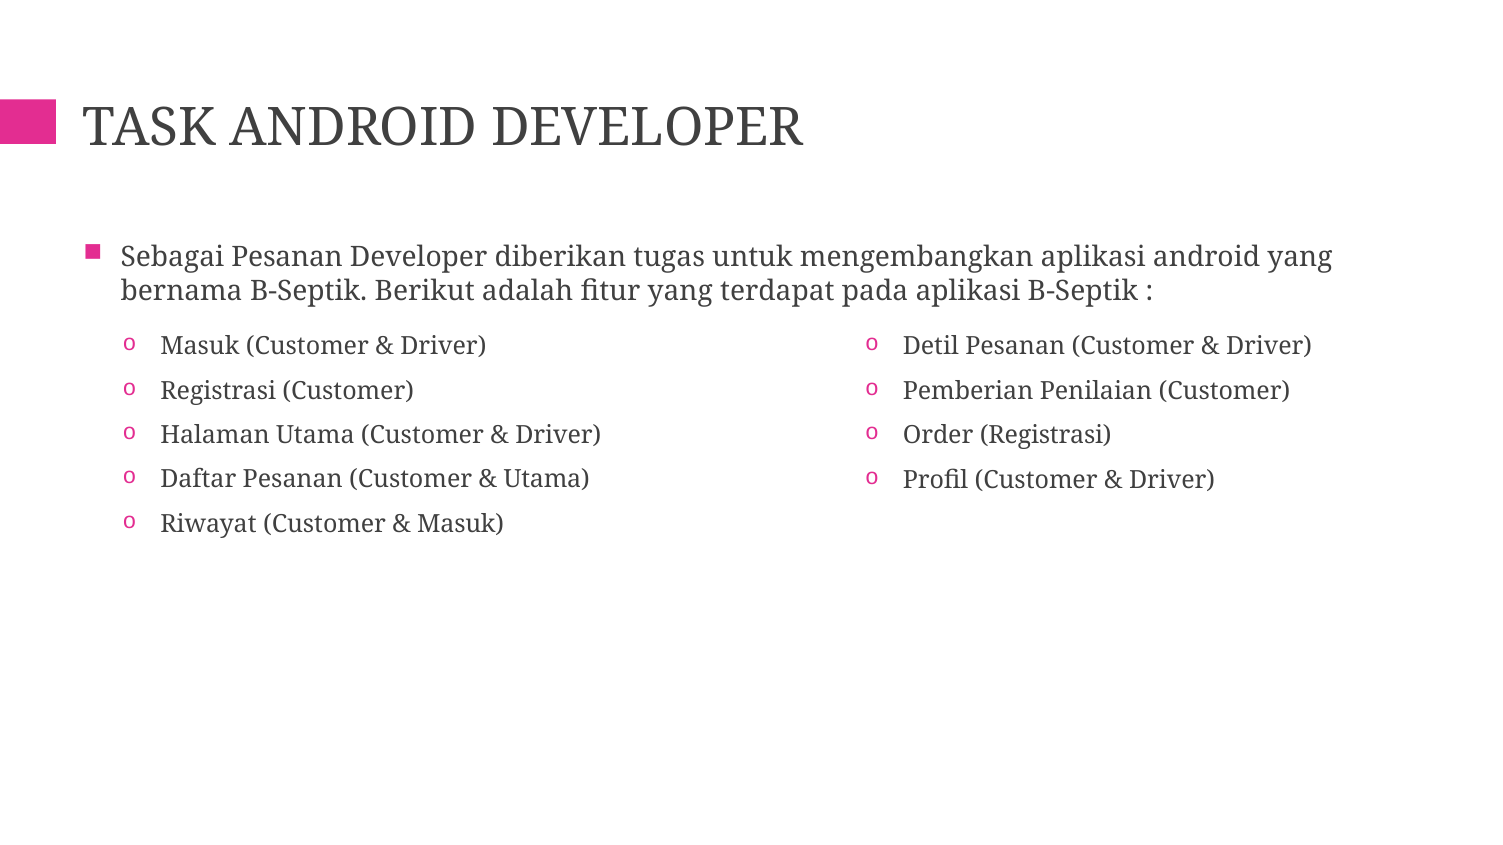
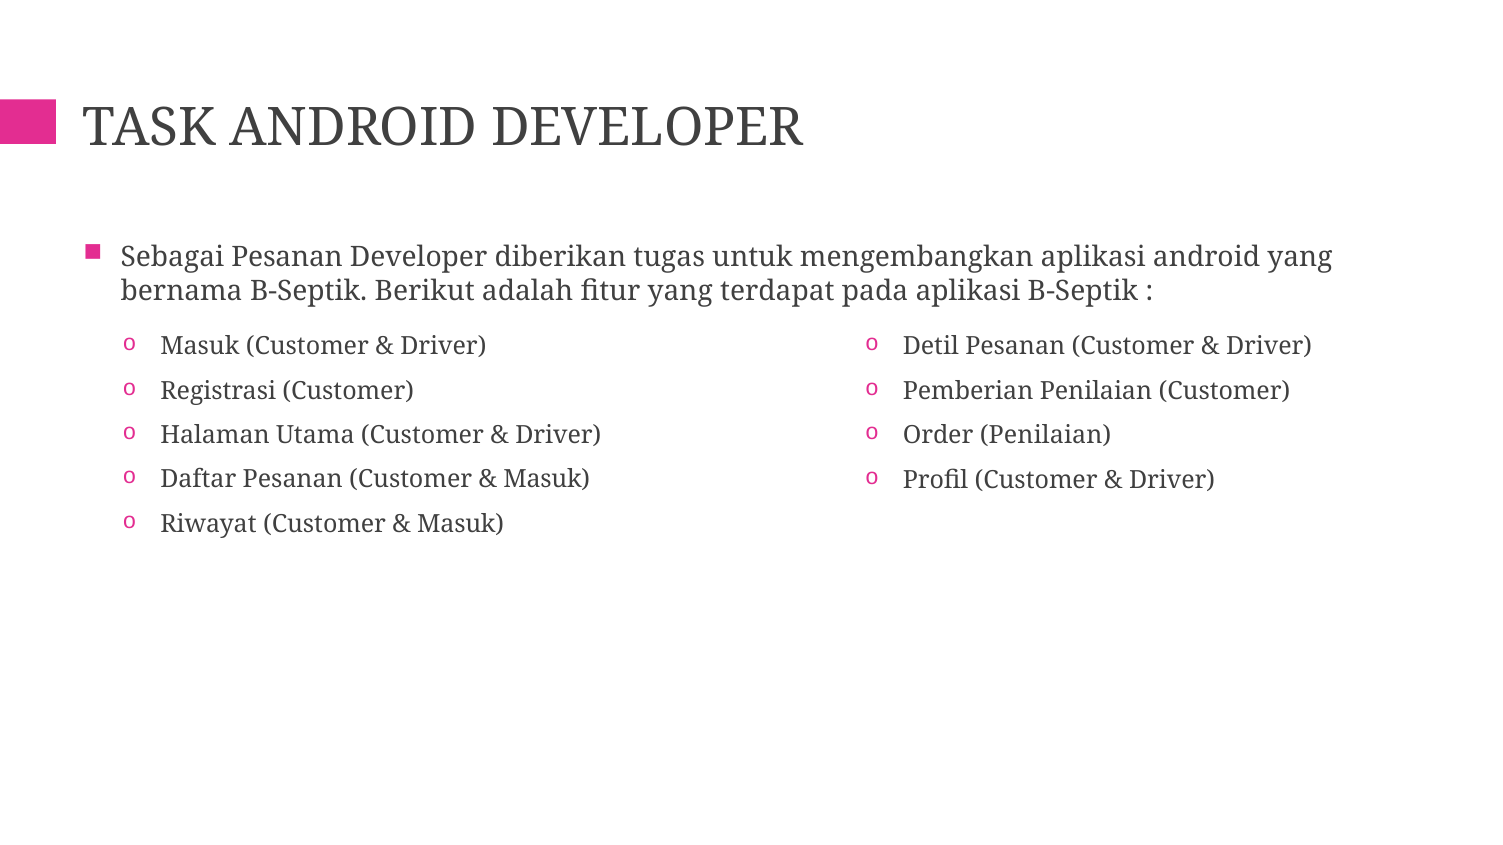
Order Registrasi: Registrasi -> Penilaian
Utama at (547, 480): Utama -> Masuk
